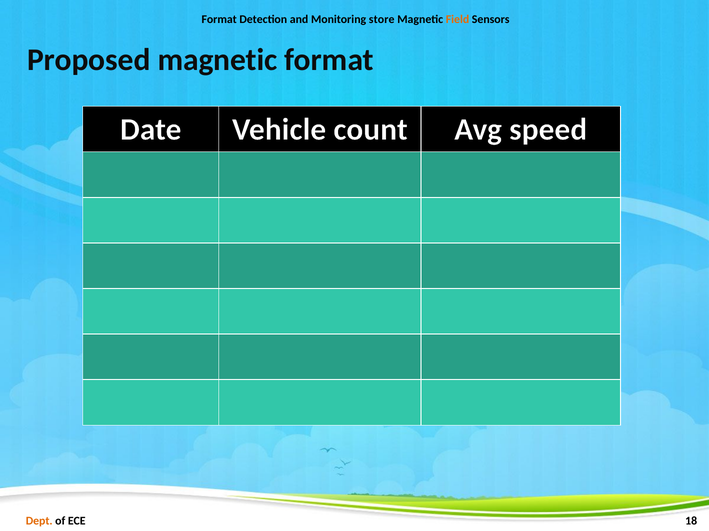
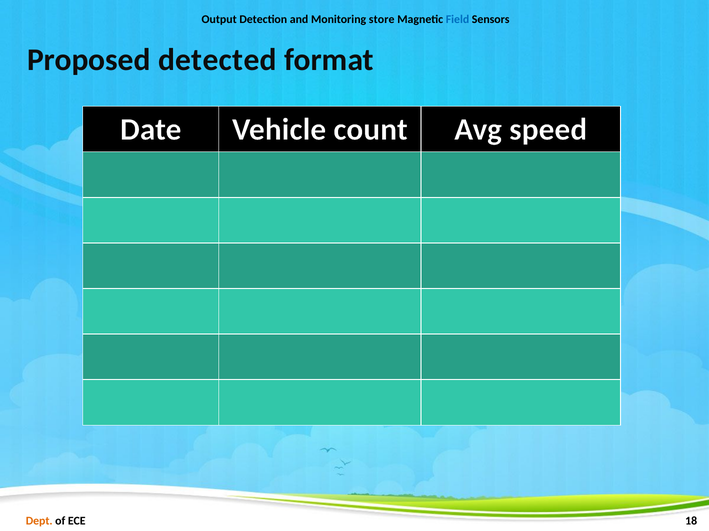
Format at (219, 20): Format -> Output
Field colour: orange -> blue
Proposed magnetic: magnetic -> detected
